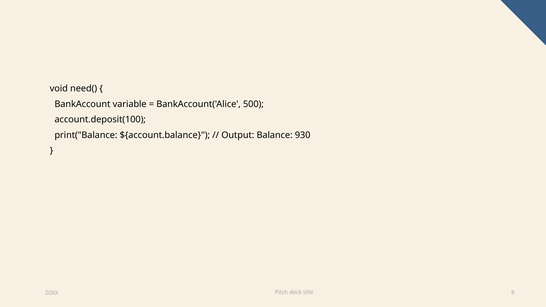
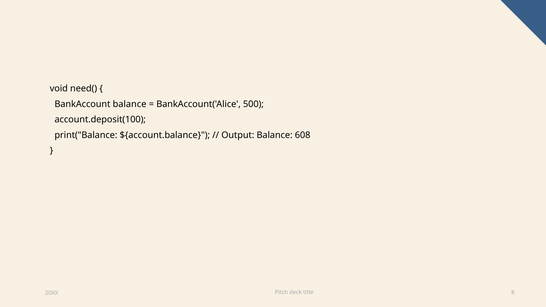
BankAccount variable: variable -> balance
930: 930 -> 608
